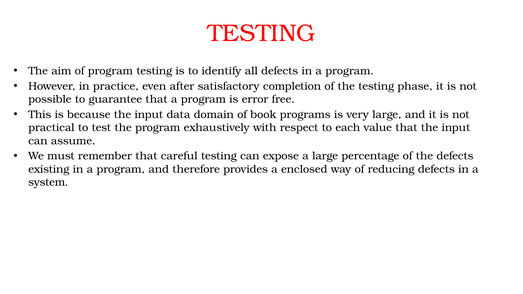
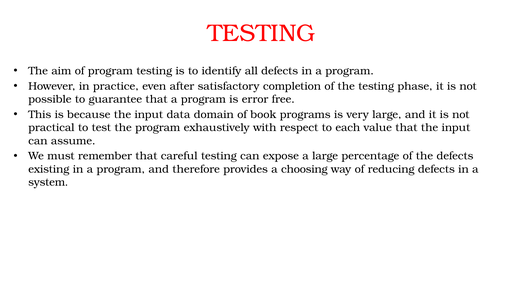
enclosed: enclosed -> choosing
